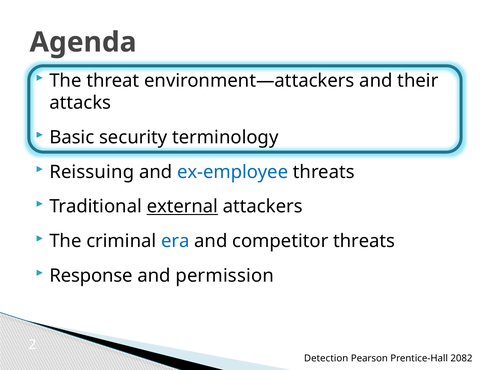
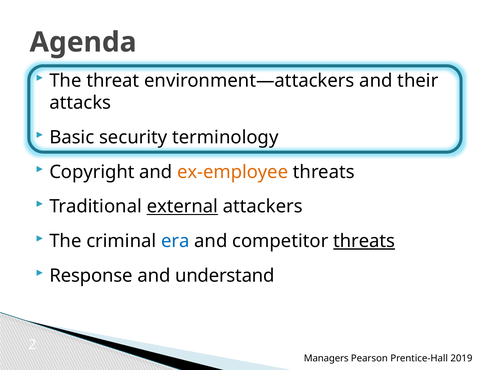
Reissuing: Reissuing -> Copyright
ex-employee colour: blue -> orange
threats at (364, 241) underline: none -> present
permission: permission -> understand
Detection: Detection -> Managers
2082: 2082 -> 2019
